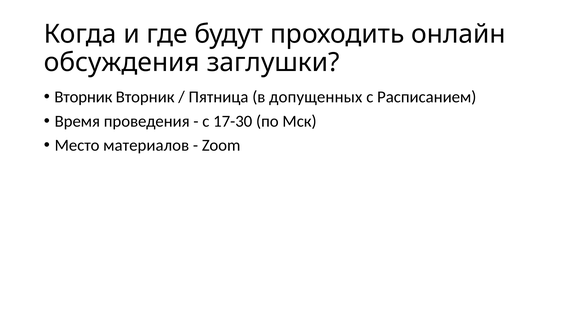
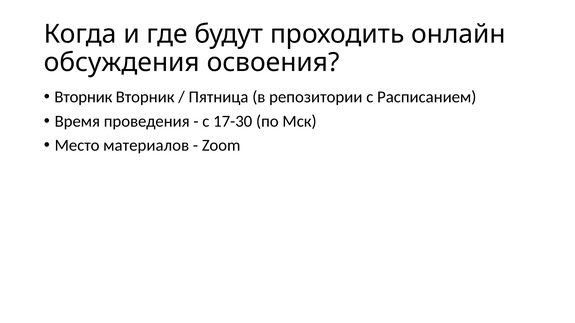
заглушки: заглушки -> освоения
допущенных: допущенных -> репозитории
